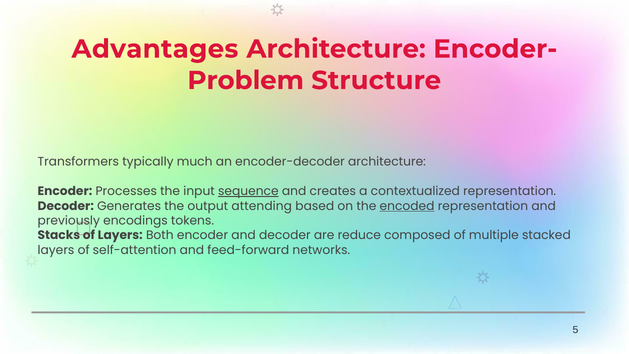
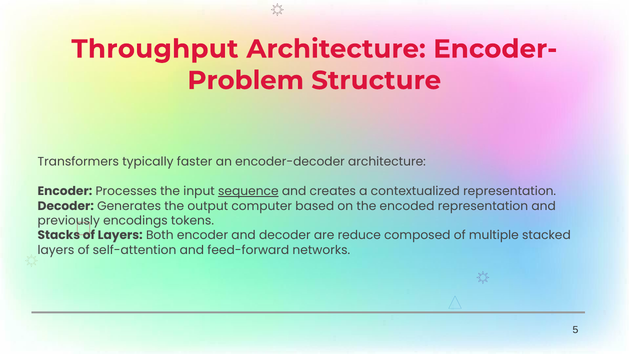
Advantages: Advantages -> Throughput
much: much -> faster
attending: attending -> computer
encoded underline: present -> none
